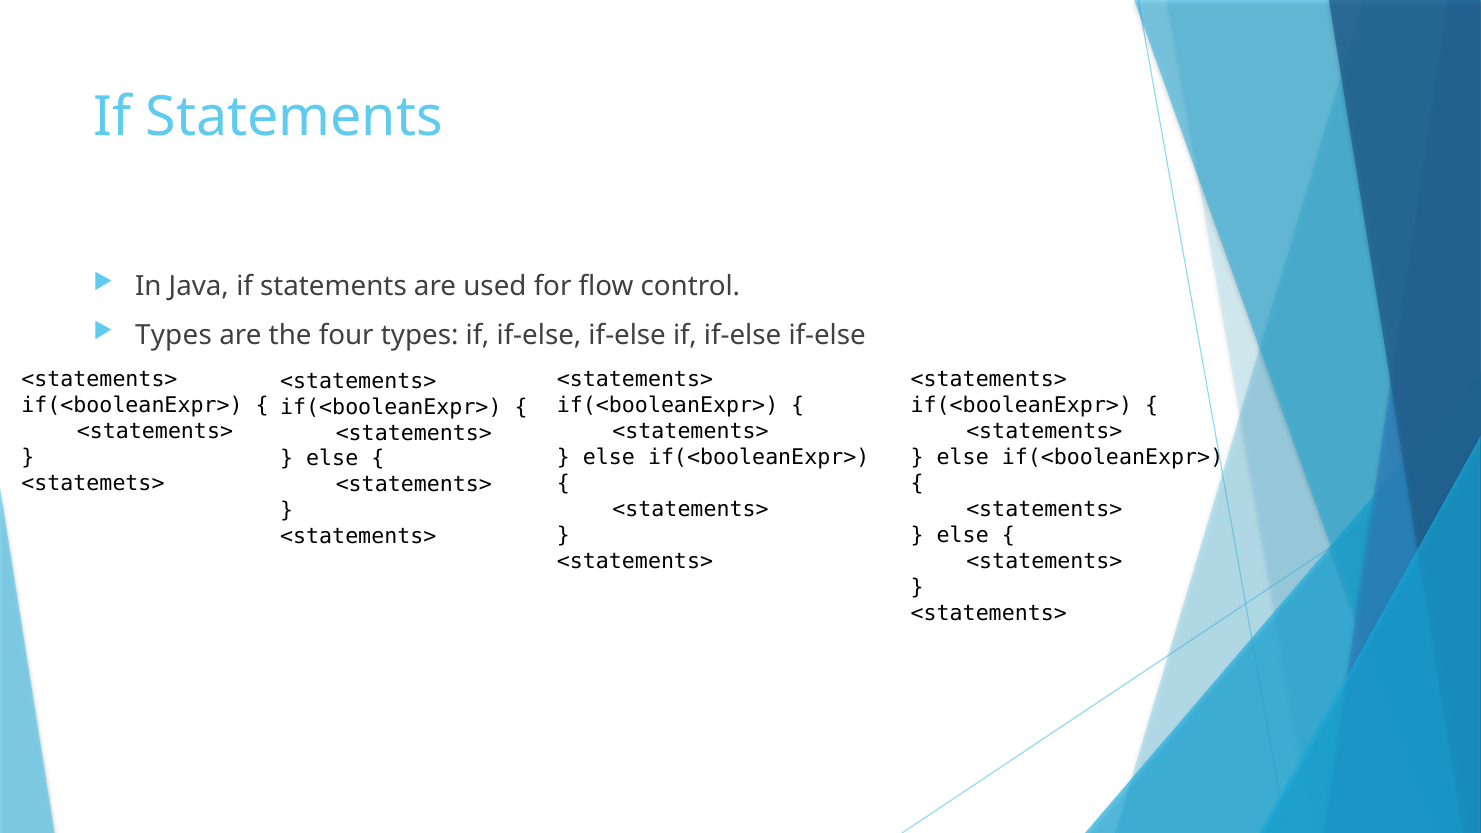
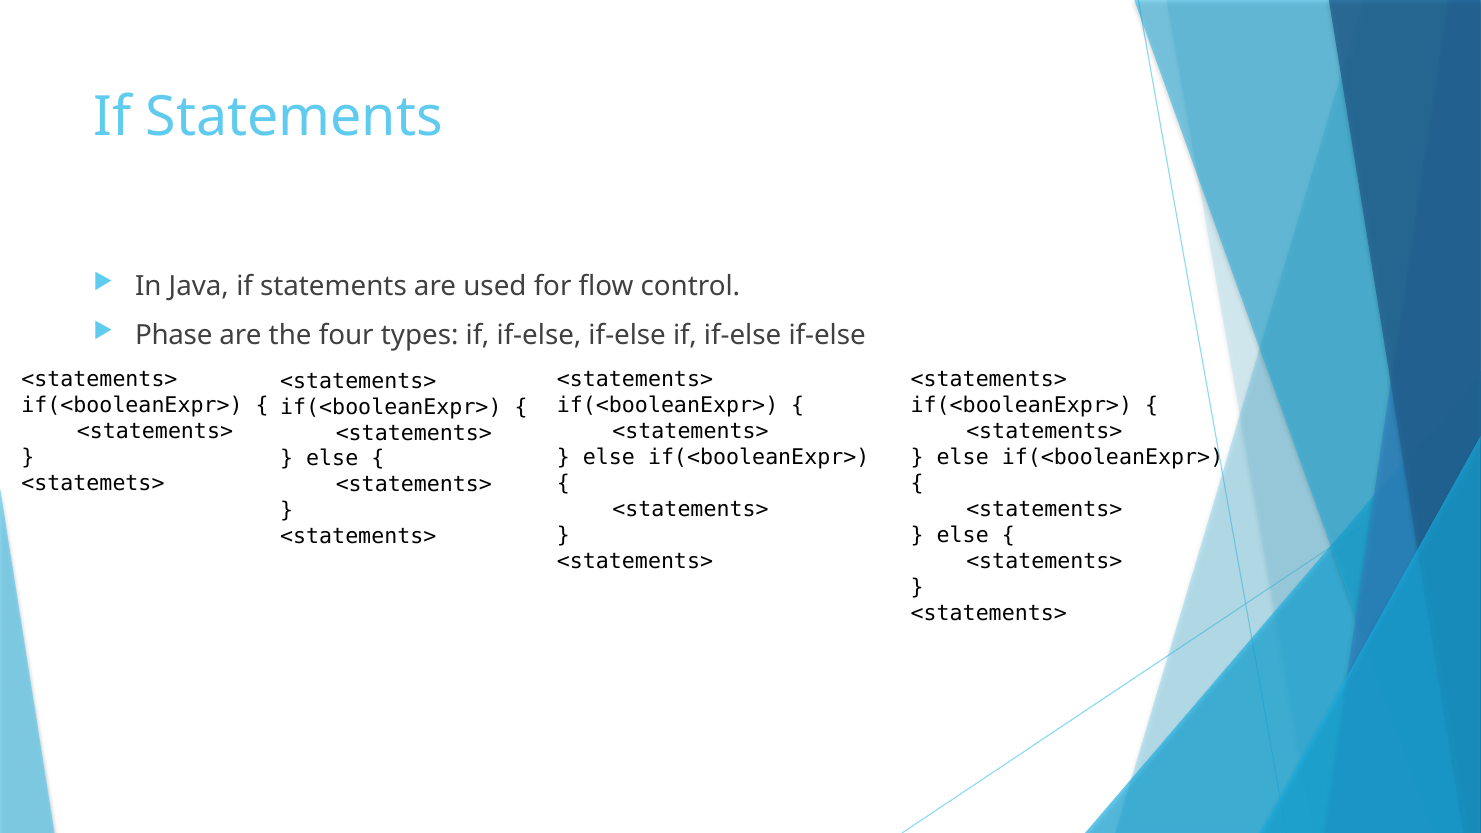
Types at (173, 335): Types -> Phase
